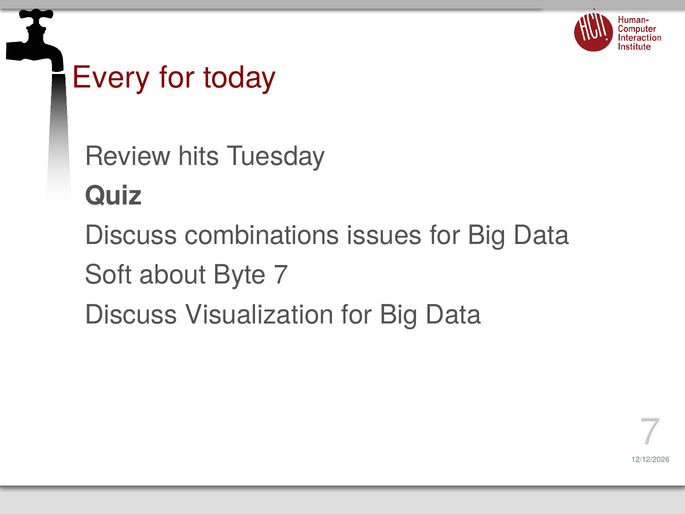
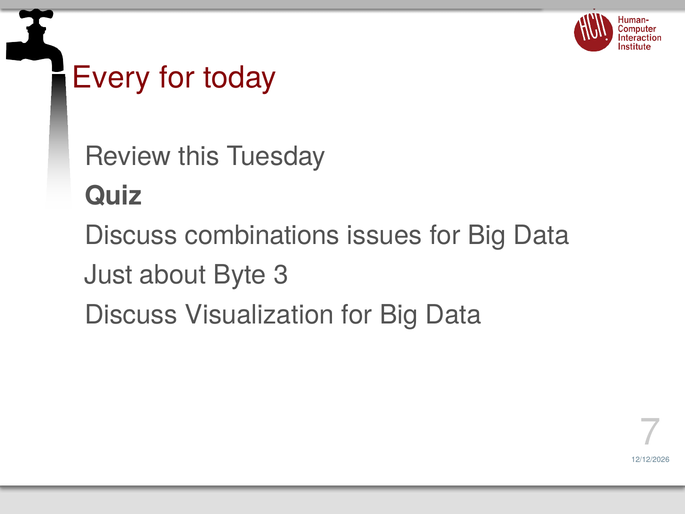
hits: hits -> this
Soft: Soft -> Just
Byte 7: 7 -> 3
